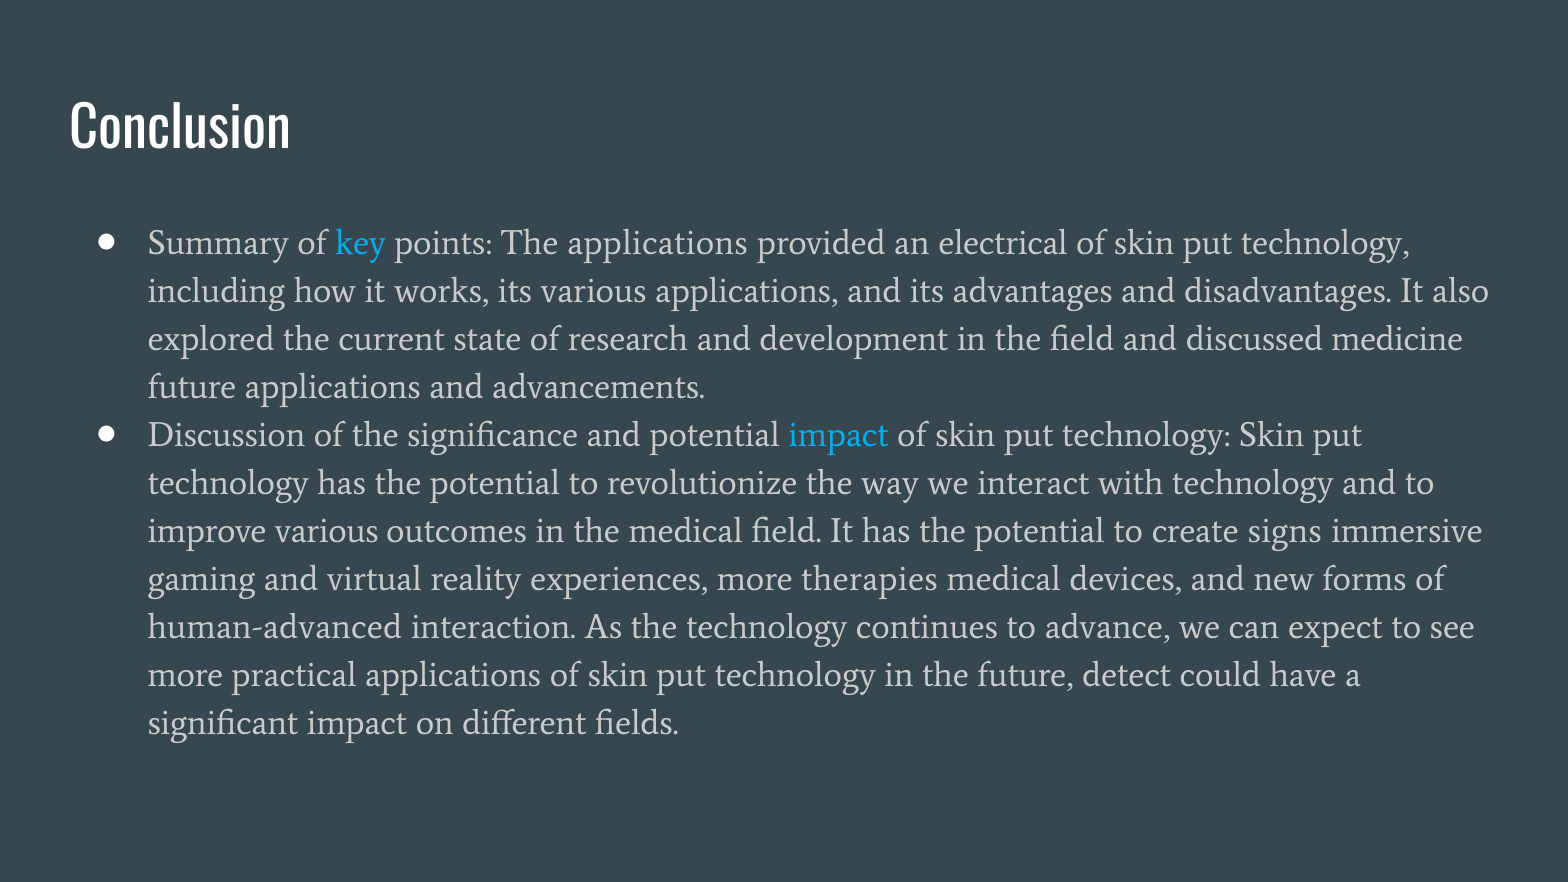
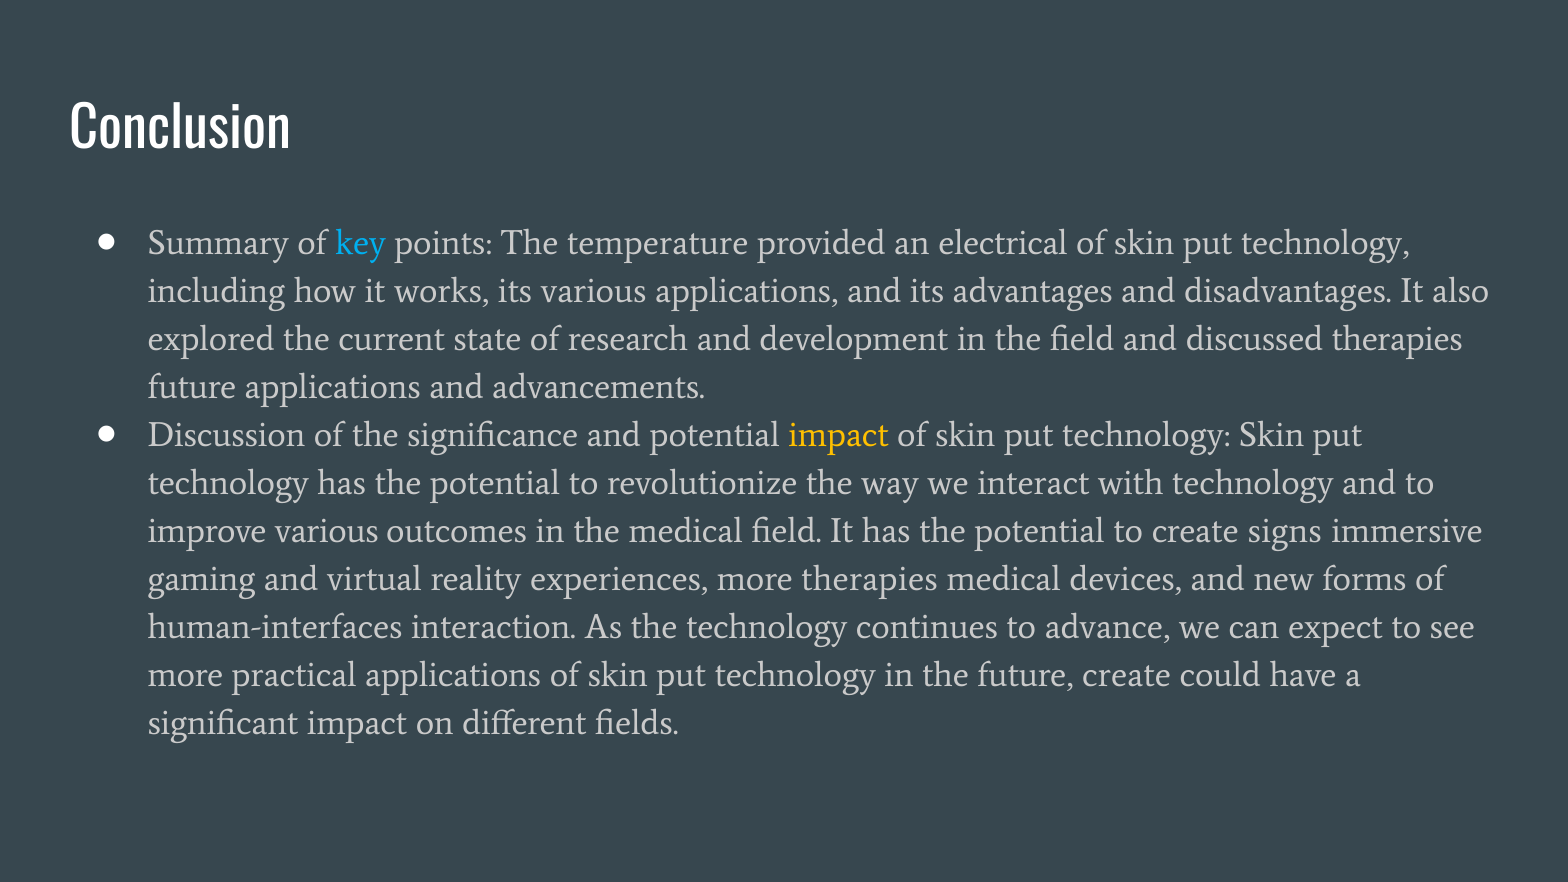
The applications: applications -> temperature
discussed medicine: medicine -> therapies
impact at (839, 435) colour: light blue -> yellow
human-advanced: human-advanced -> human-interfaces
future detect: detect -> create
